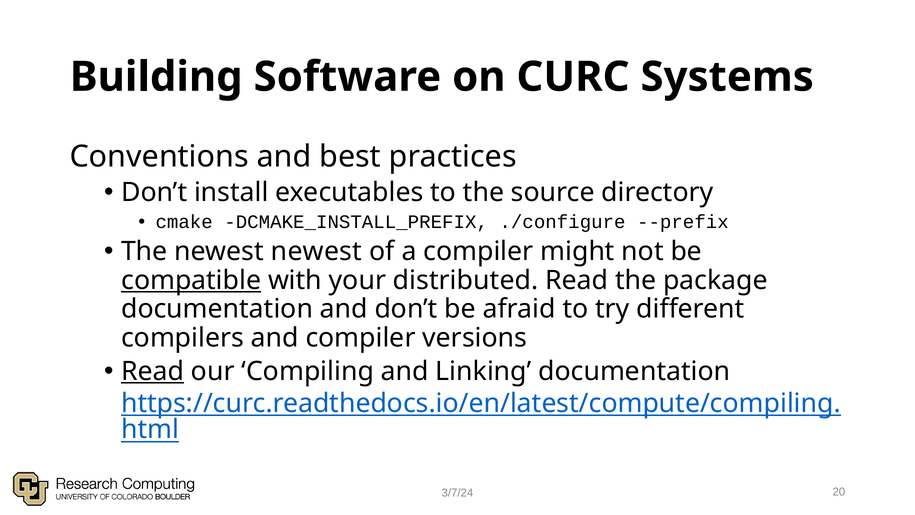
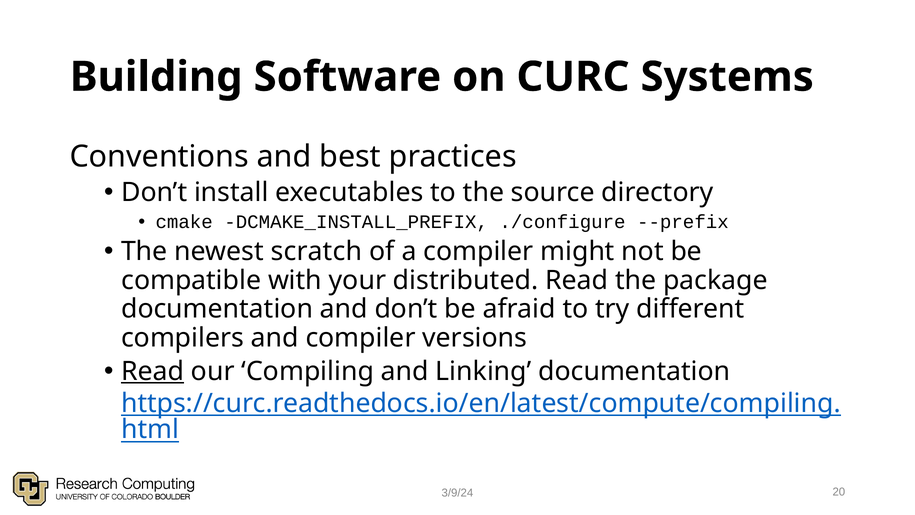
newest newest: newest -> scratch
compatible underline: present -> none
3/7/24: 3/7/24 -> 3/9/24
